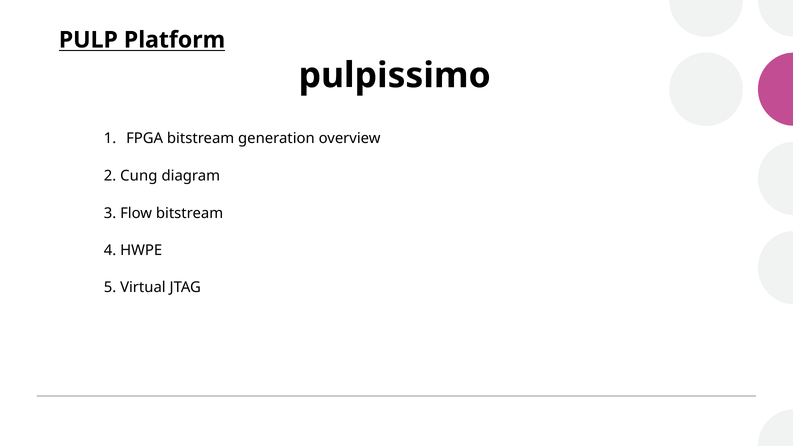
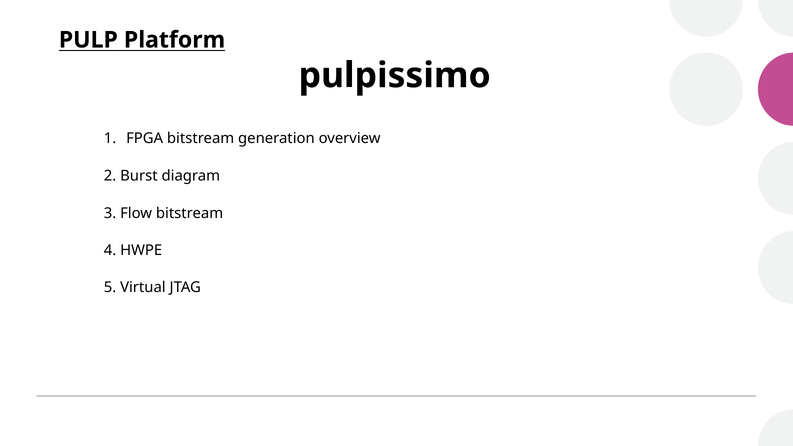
Cung: Cung -> Burst
